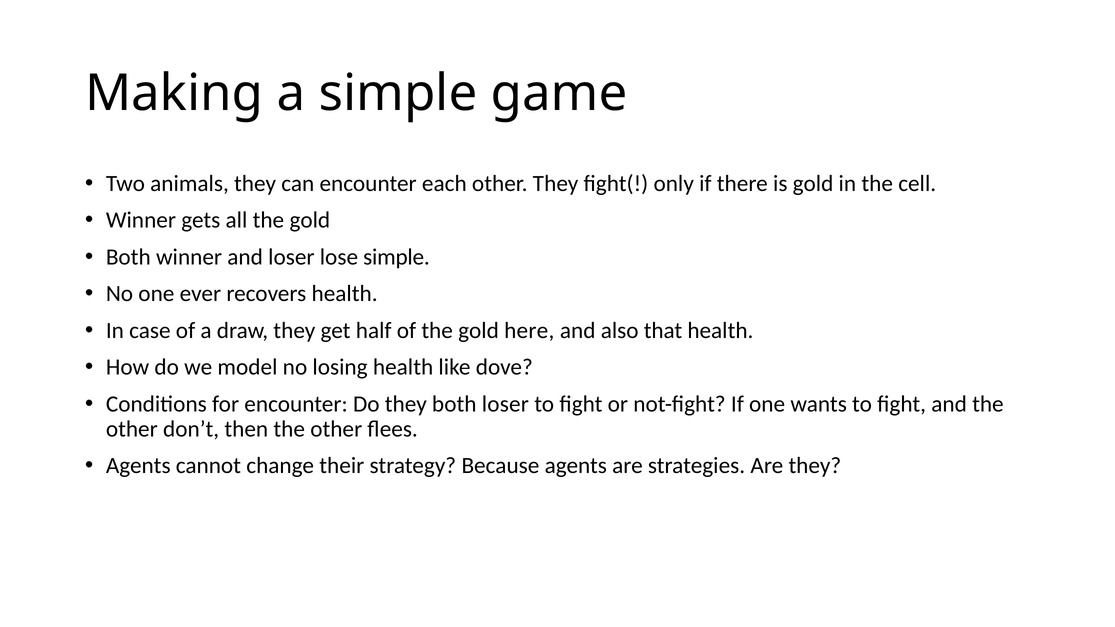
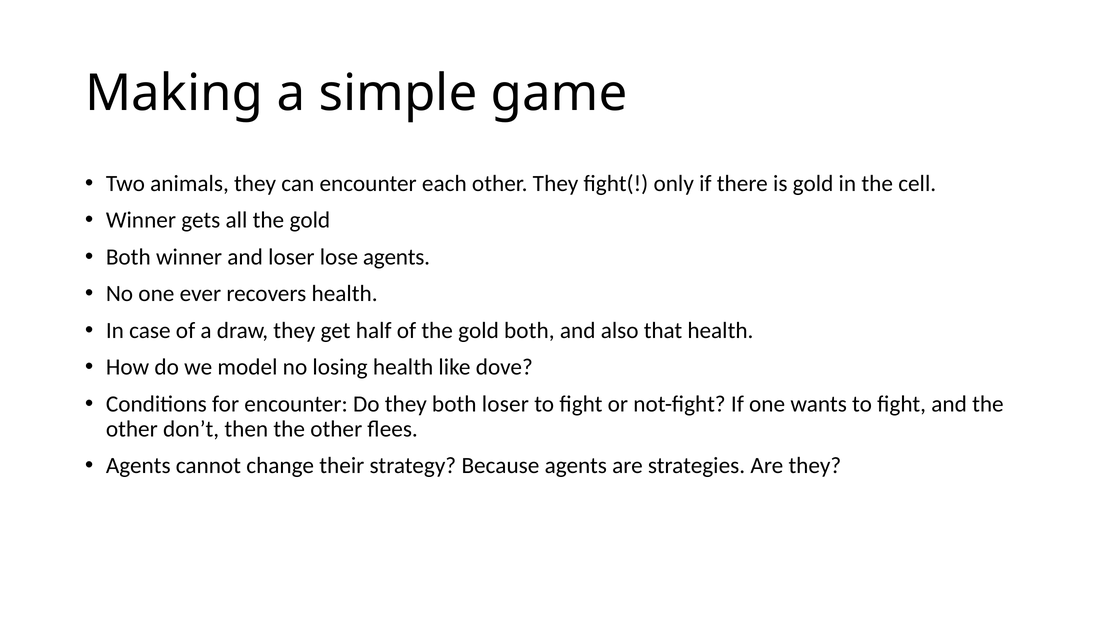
lose simple: simple -> agents
gold here: here -> both
